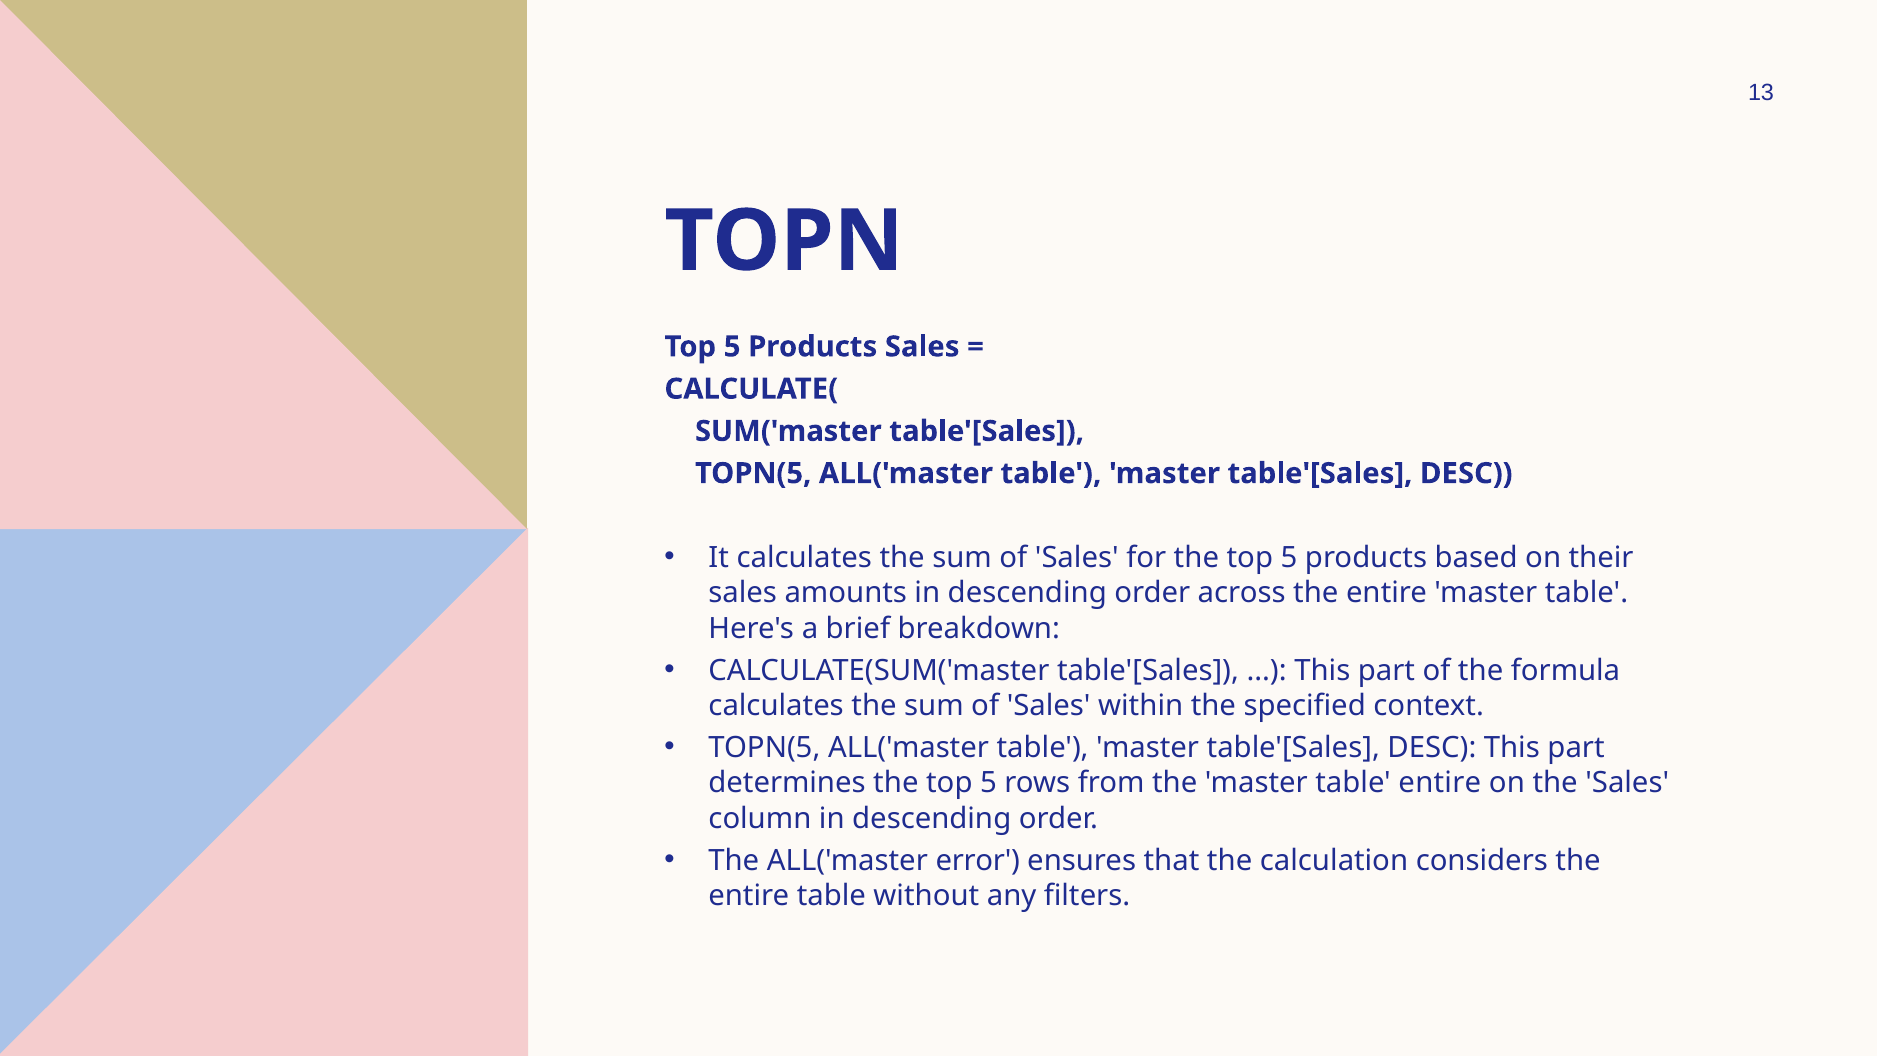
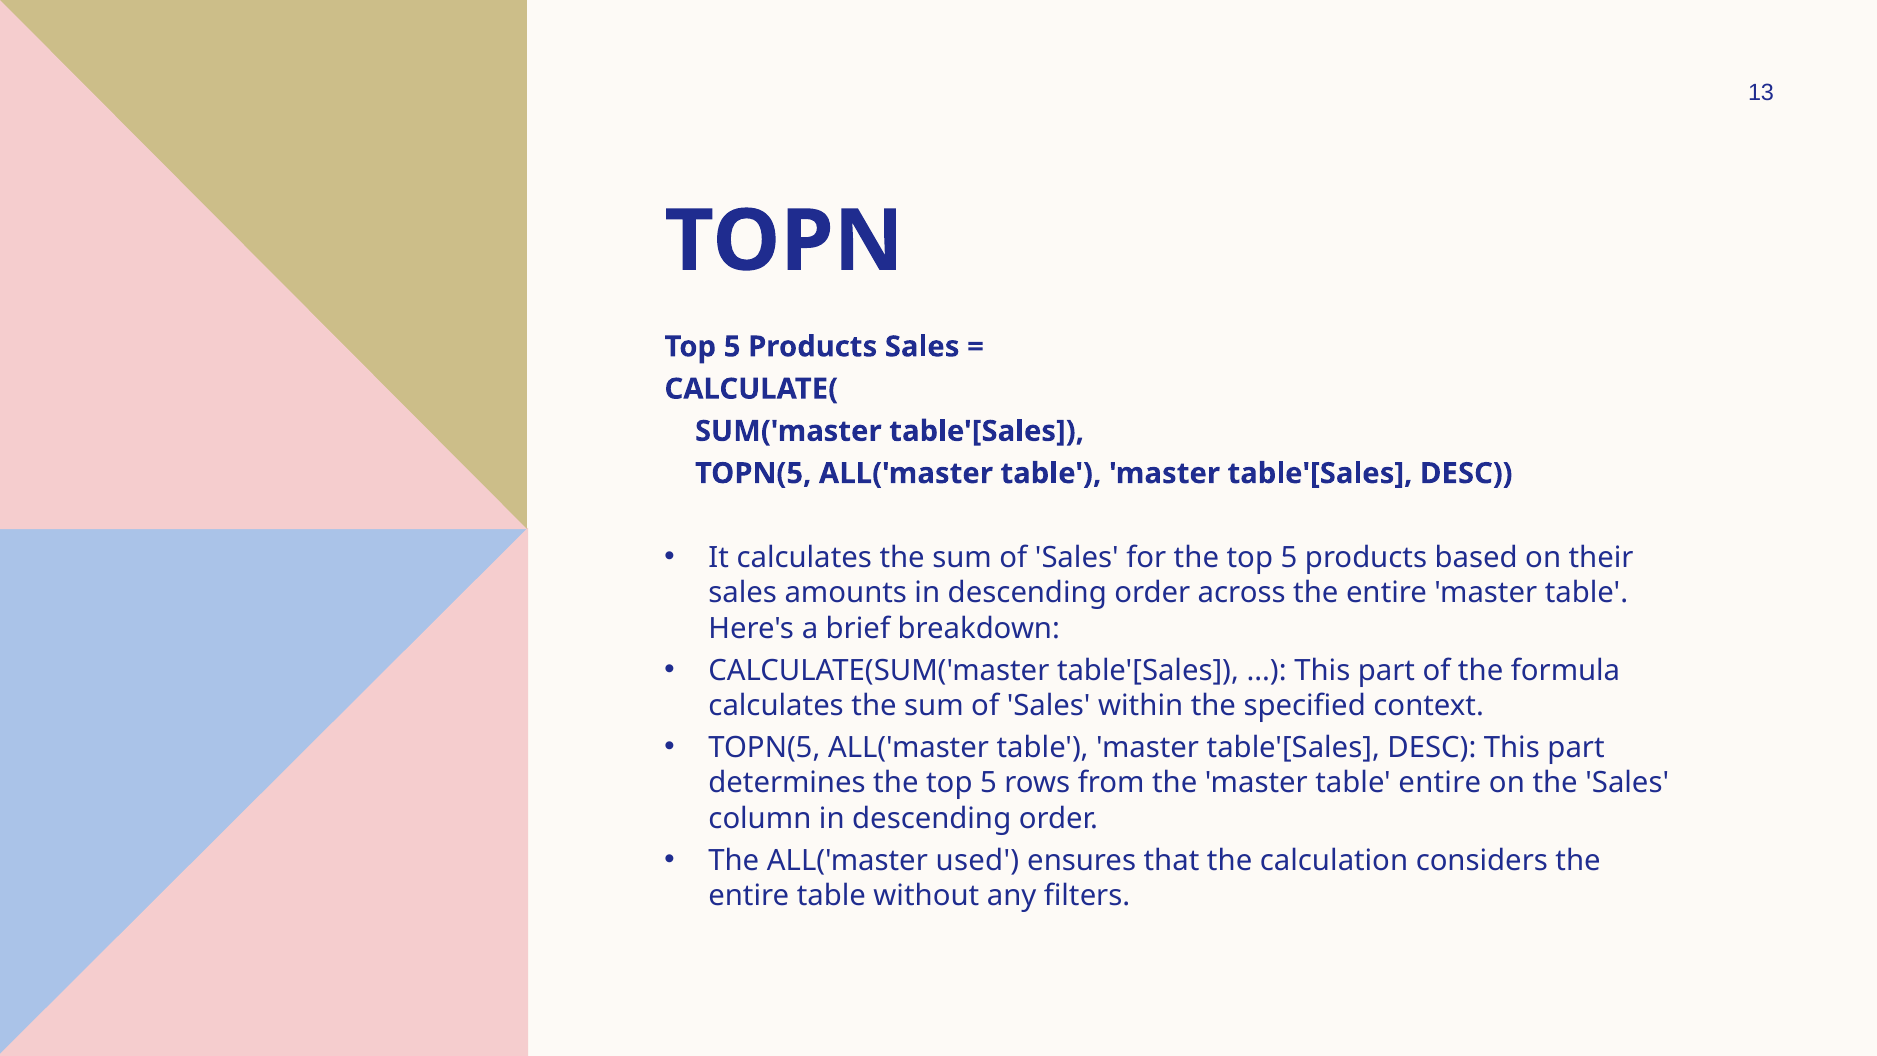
error: error -> used
